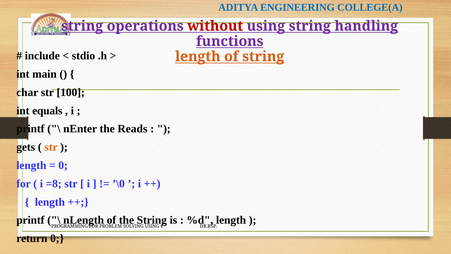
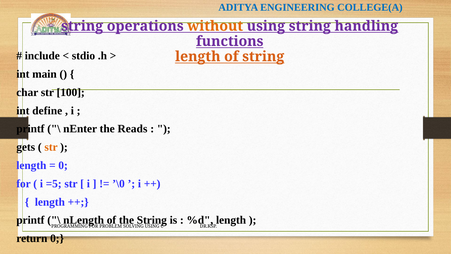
without colour: red -> orange
equals: equals -> define
=8: =8 -> =5
